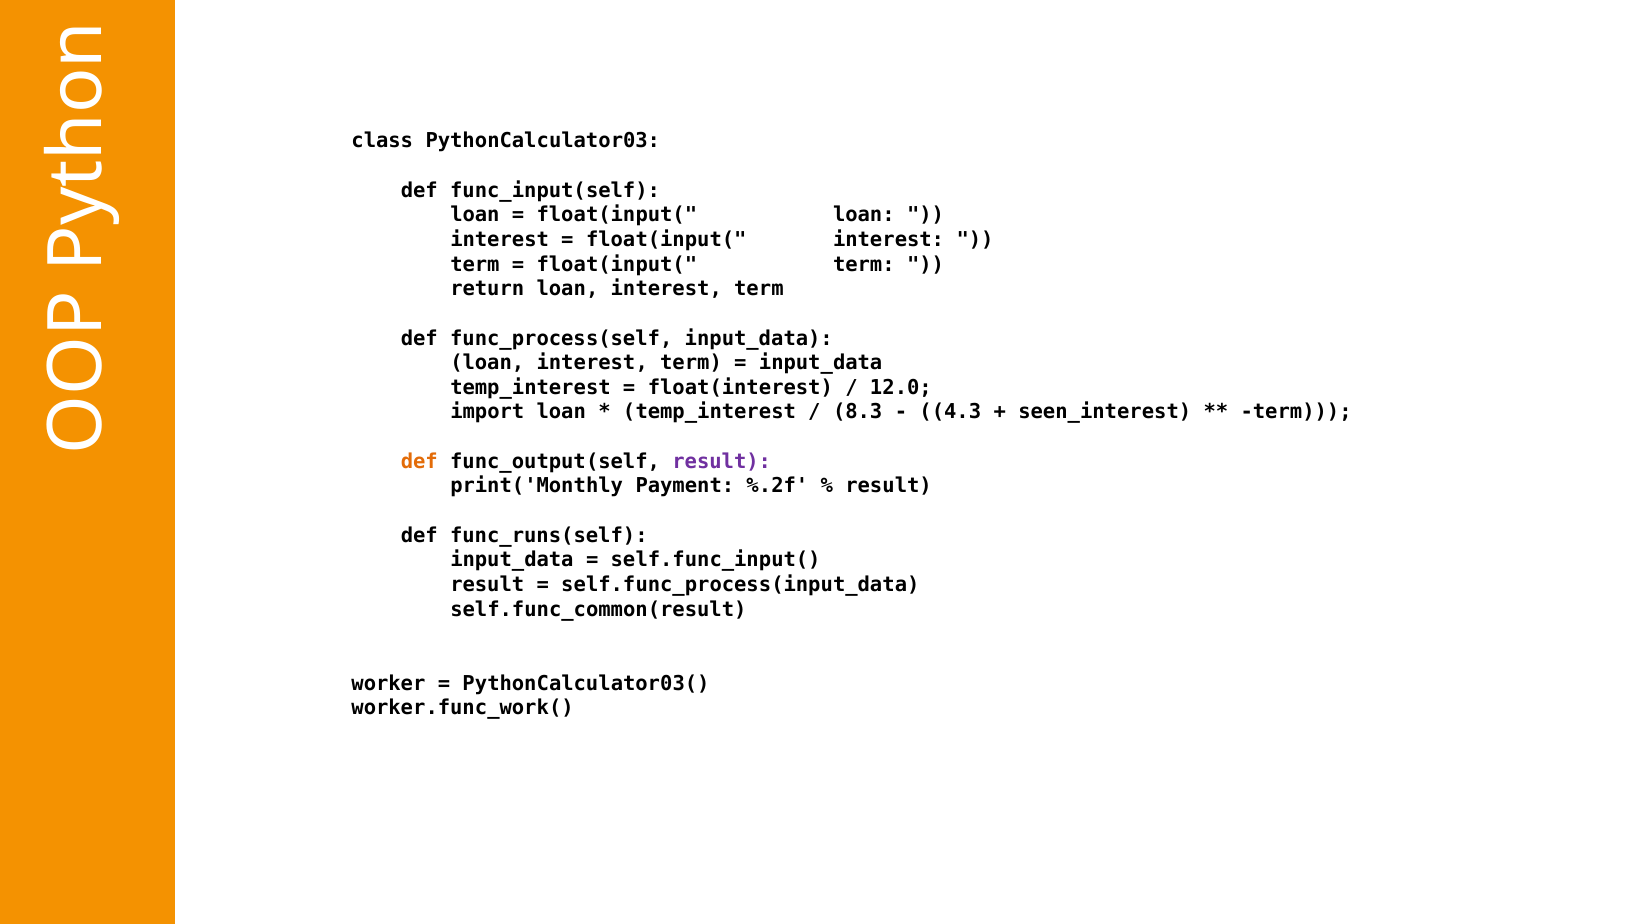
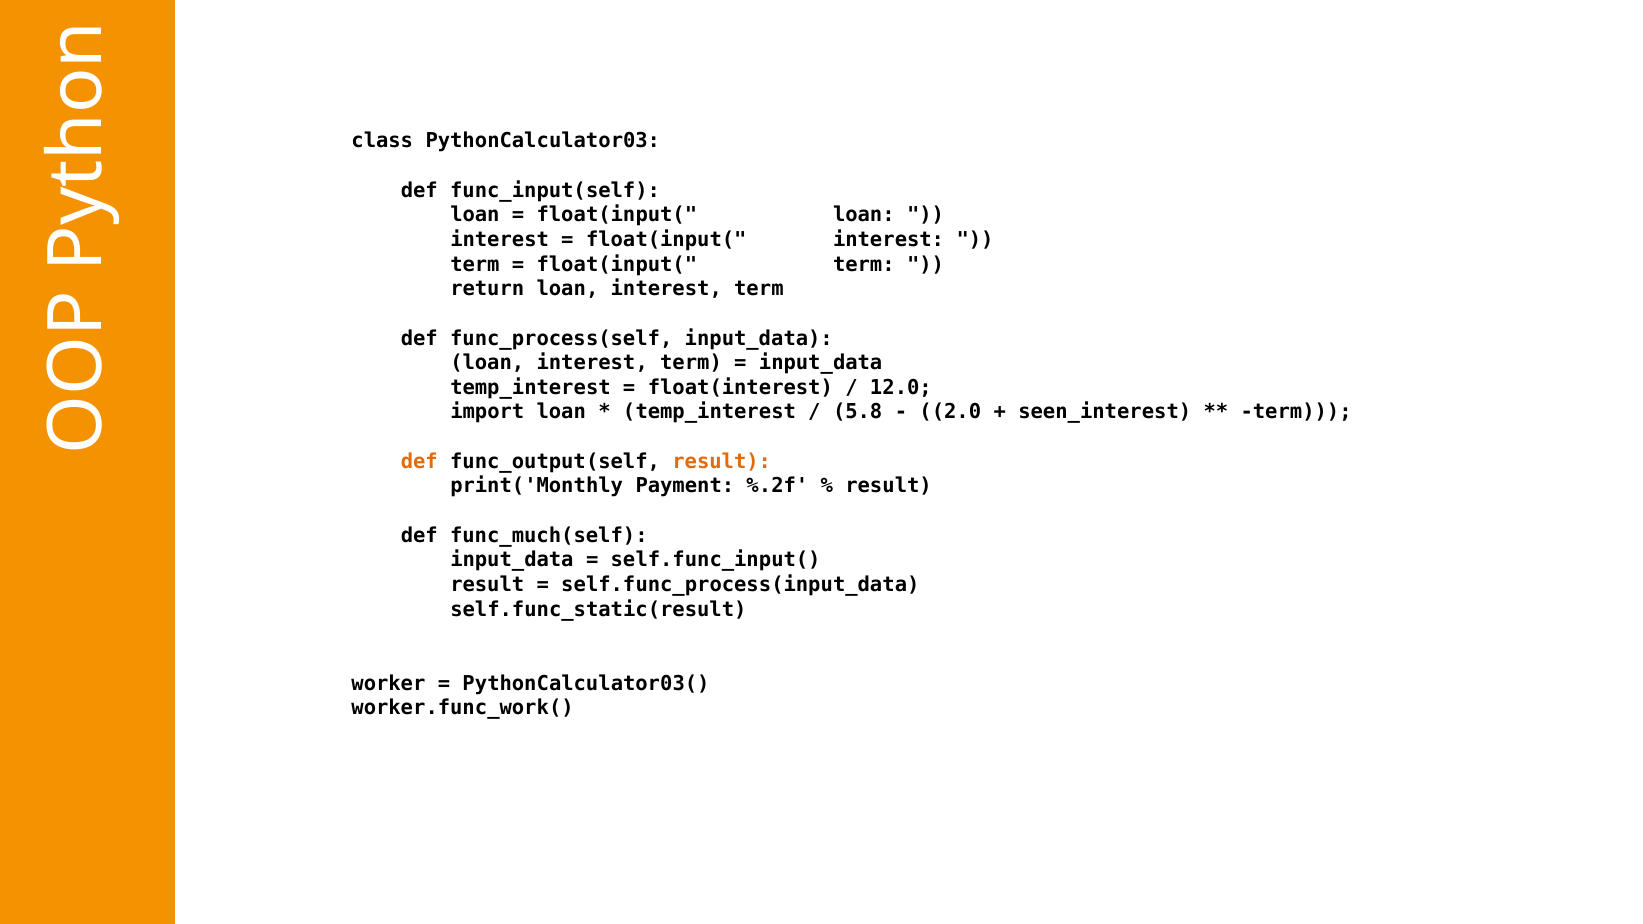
8.3: 8.3 -> 5.8
4.3: 4.3 -> 2.0
result at (722, 462) colour: purple -> orange
func_runs(self: func_runs(self -> func_much(self
self.func_common(result: self.func_common(result -> self.func_static(result
